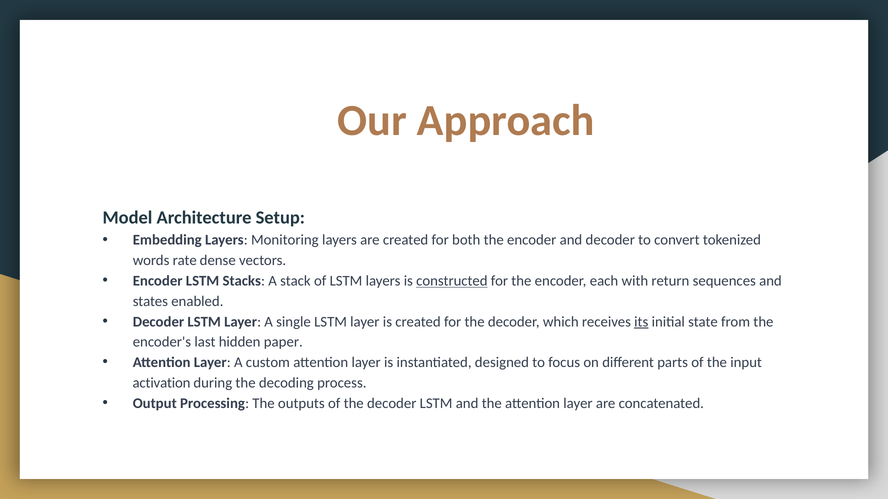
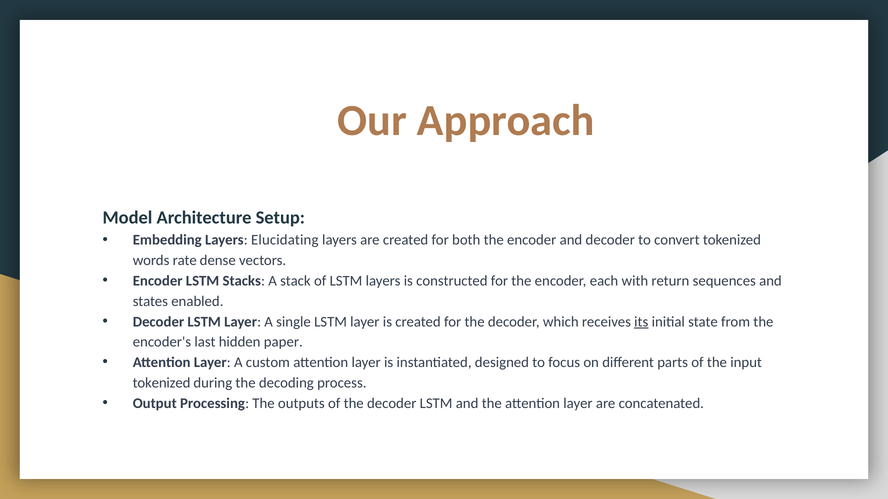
Monitoring: Monitoring -> Elucidating
constructed underline: present -> none
activation at (162, 383): activation -> tokenized
